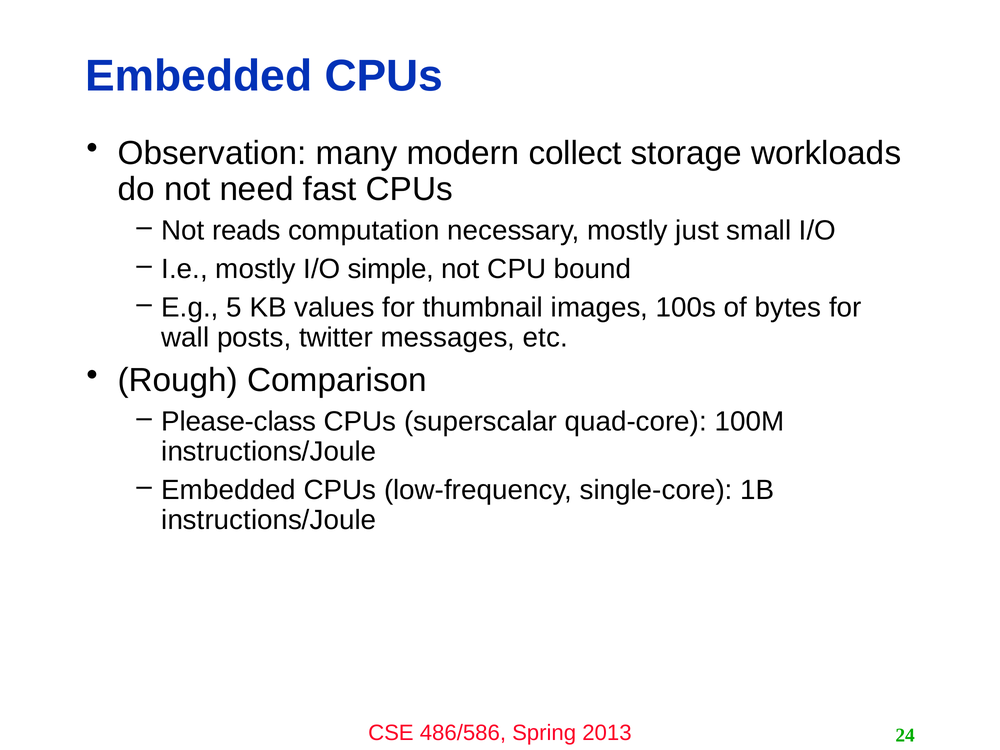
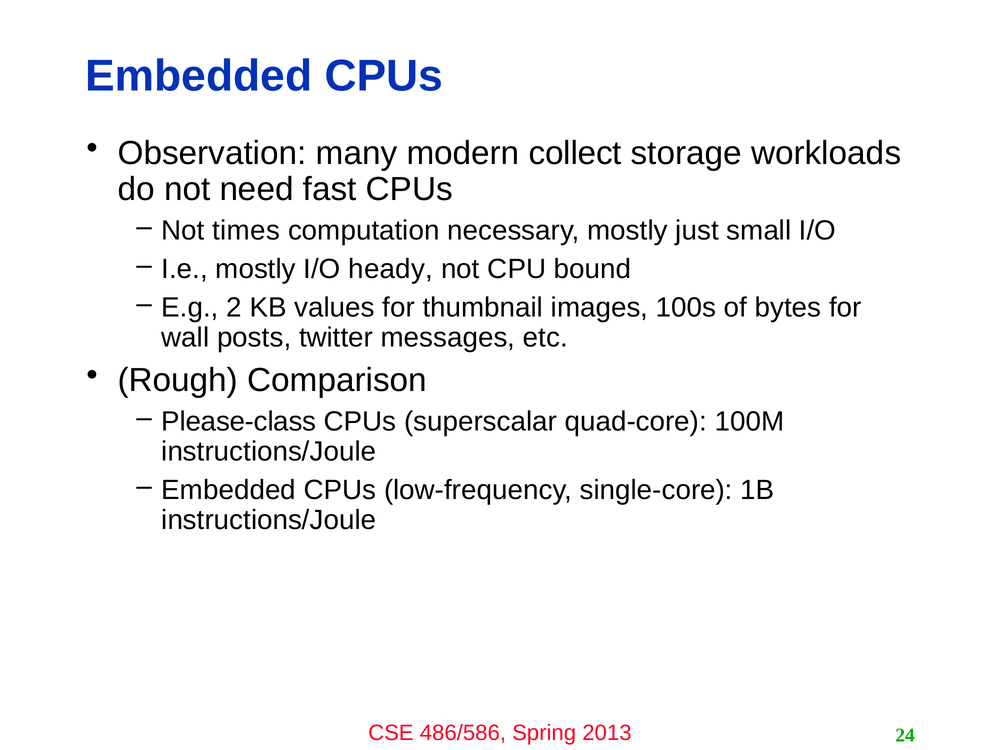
reads: reads -> times
simple: simple -> heady
5: 5 -> 2
